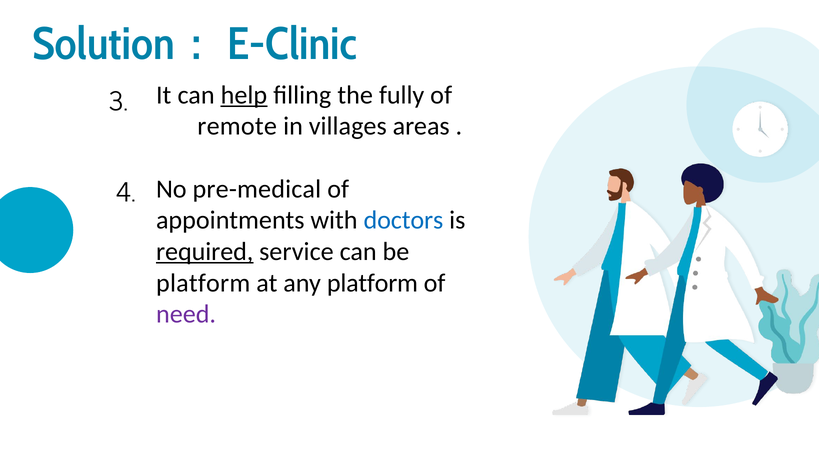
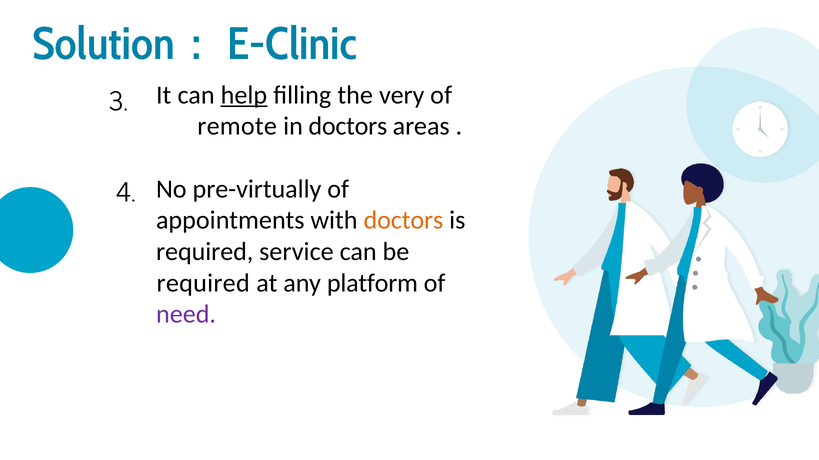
fully: fully -> very
in villages: villages -> doctors
pre-medical: pre-medical -> pre-virtually
doctors at (403, 221) colour: blue -> orange
required at (205, 252) underline: present -> none
platform at (203, 283): platform -> required
